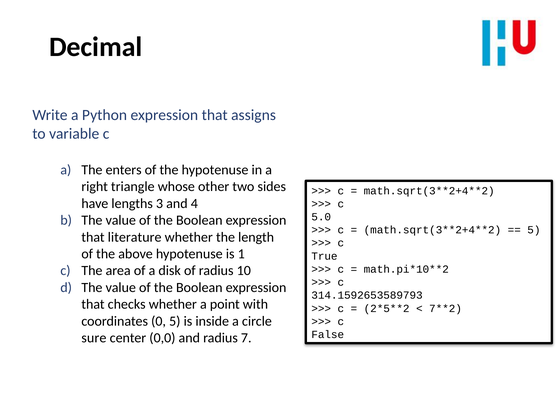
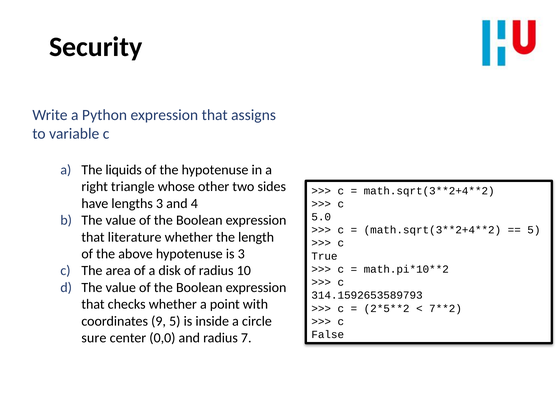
Decimal: Decimal -> Security
enters: enters -> liquids
is 1: 1 -> 3
0: 0 -> 9
